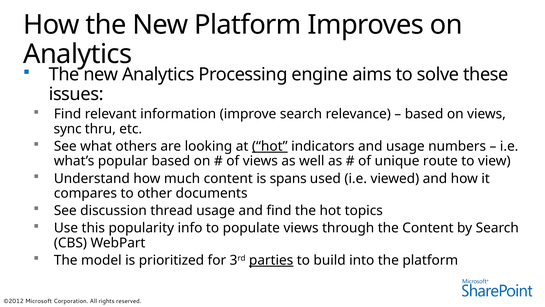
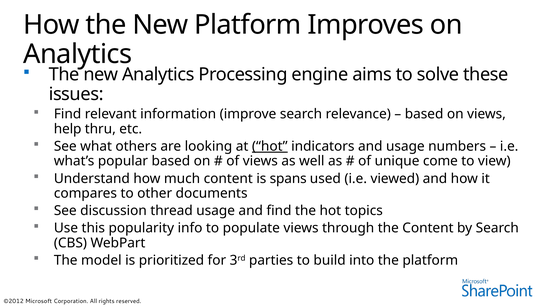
sync: sync -> help
route: route -> come
parties underline: present -> none
